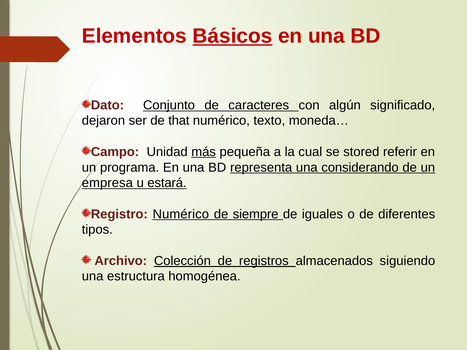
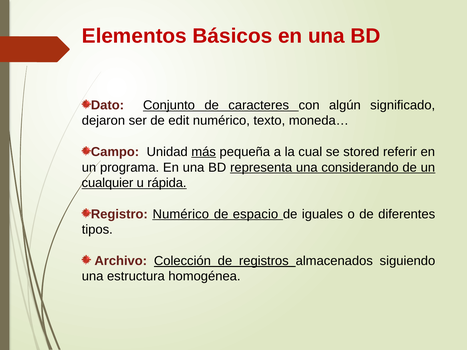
Básicos underline: present -> none
that: that -> edit
empresa: empresa -> cualquier
estará: estará -> rápida
siempre: siempre -> espacio
